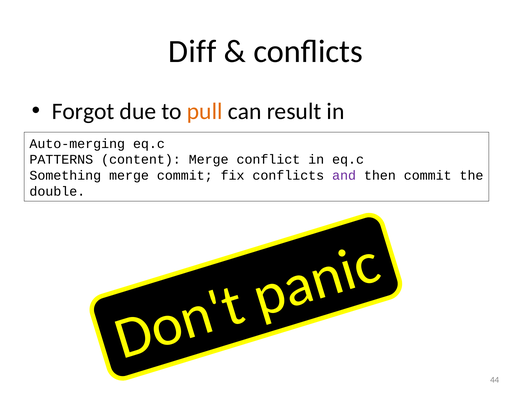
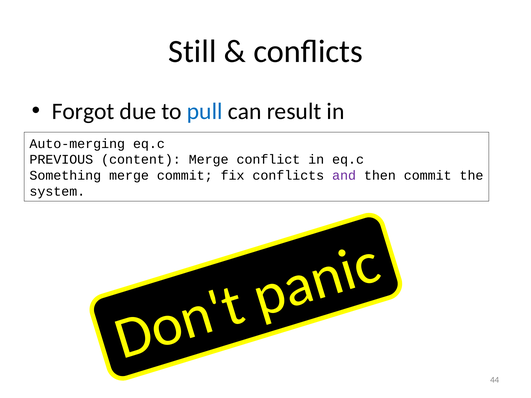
Diff: Diff -> Still
pull colour: orange -> blue
PATTERNS: PATTERNS -> PREVIOUS
double: double -> system
